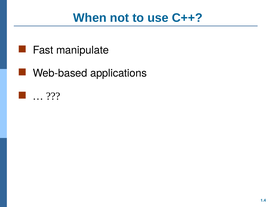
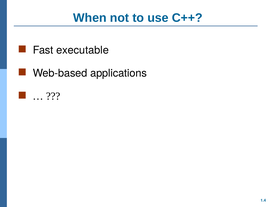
manipulate: manipulate -> executable
